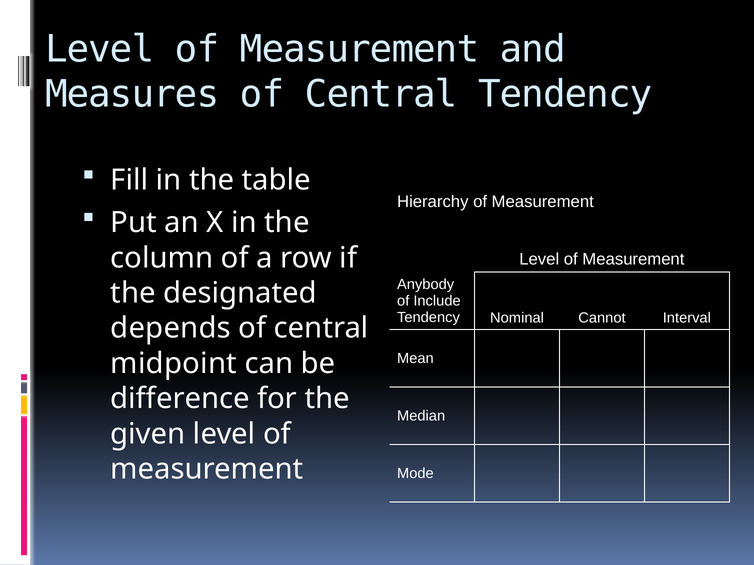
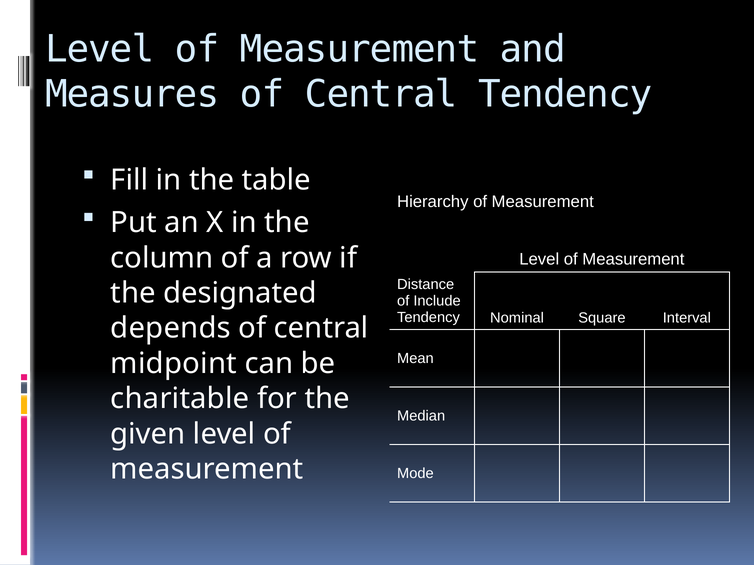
Anybody: Anybody -> Distance
Cannot: Cannot -> Square
difference: difference -> charitable
